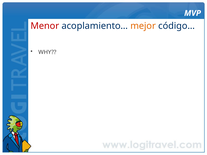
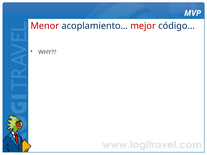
mejor colour: orange -> red
